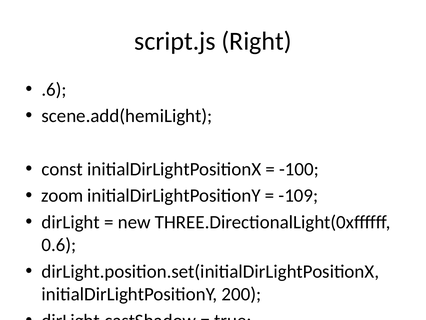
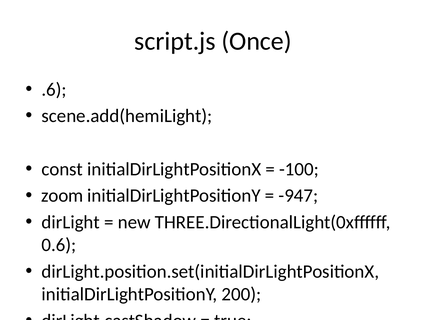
Right: Right -> Once
-109: -109 -> -947
